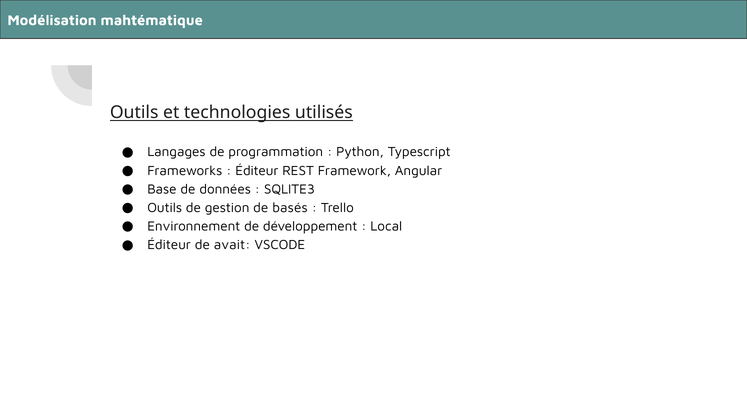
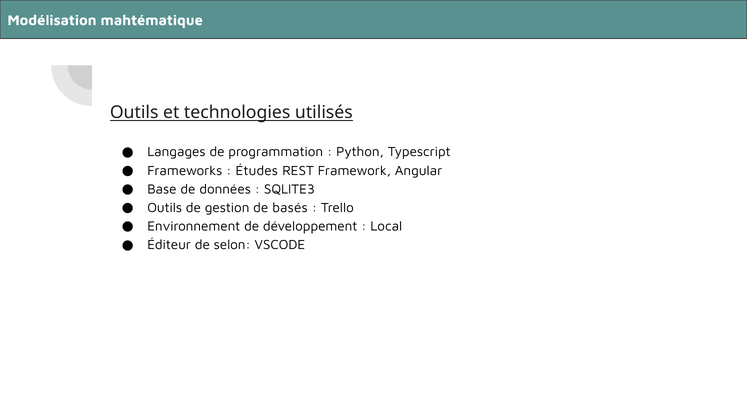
Éditeur at (257, 171): Éditeur -> Études
avait: avait -> selon
